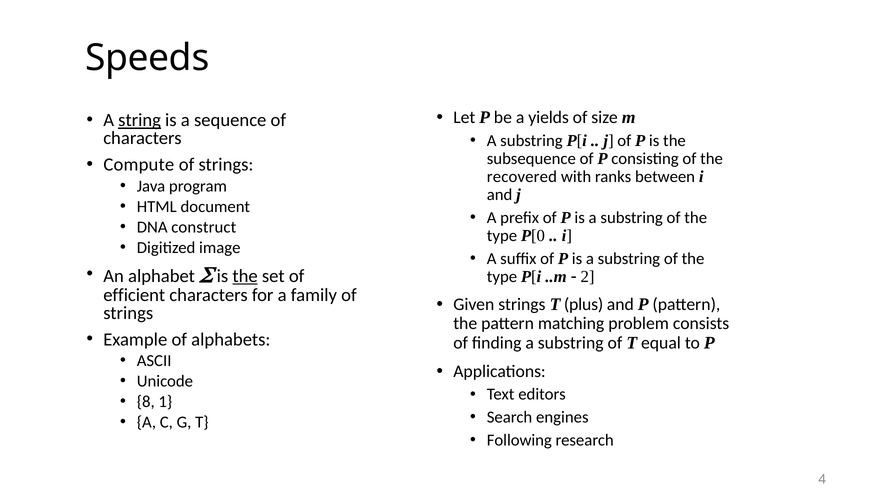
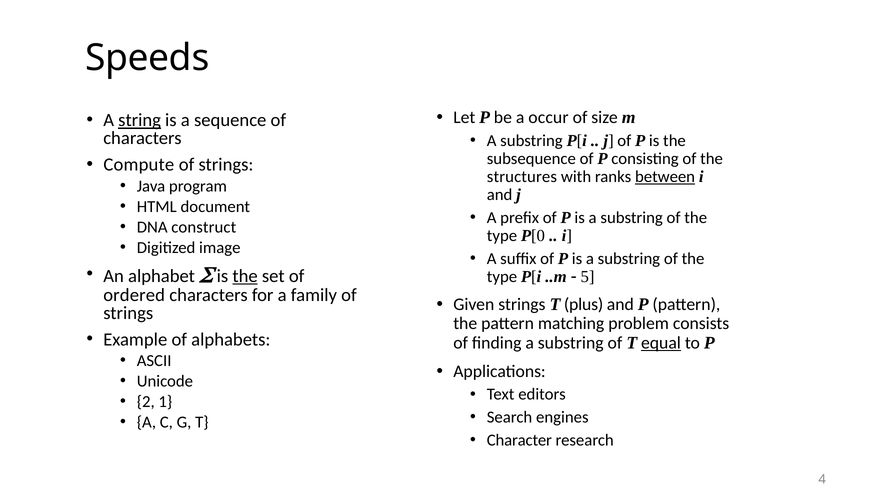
yields: yields -> occur
recovered: recovered -> structures
between underline: none -> present
2: 2 -> 5
efficient: efficient -> ordered
equal underline: none -> present
8: 8 -> 2
Following: Following -> Character
